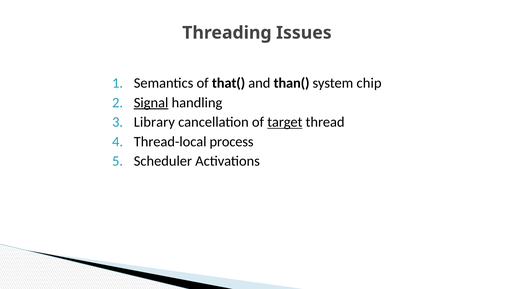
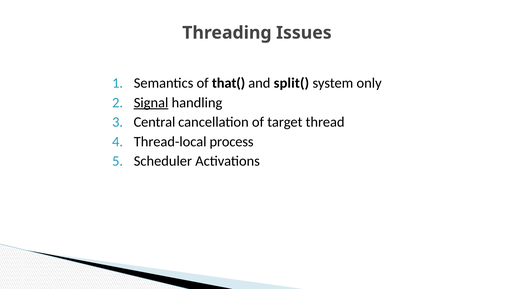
than(: than( -> split(
chip: chip -> only
Library: Library -> Central
target underline: present -> none
